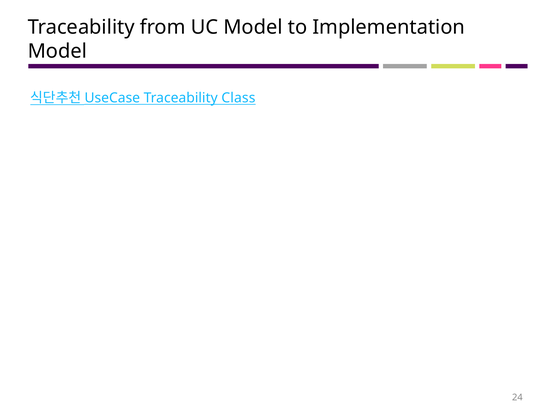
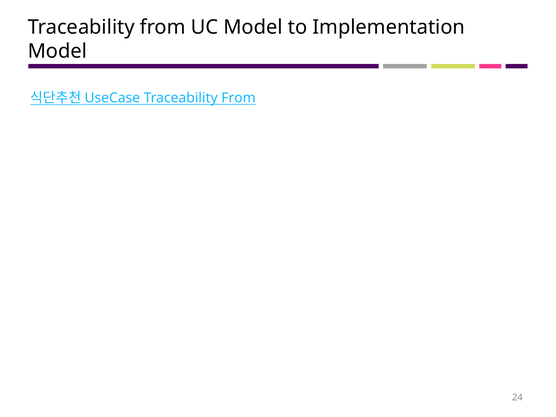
UseCase Traceability Class: Class -> From
